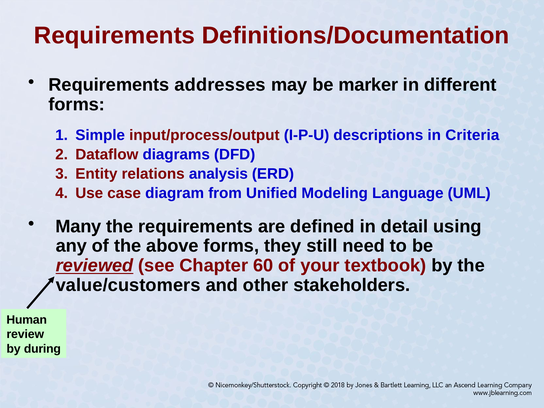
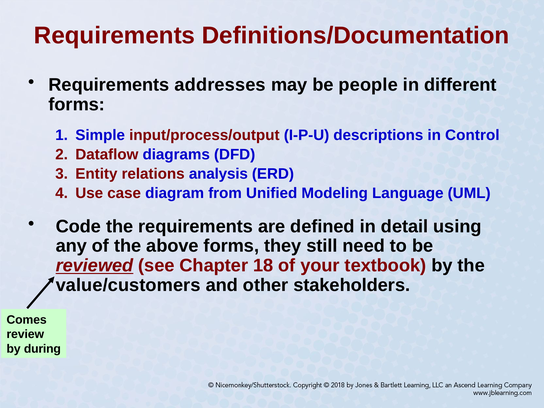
marker: marker -> people
Criteria: Criteria -> Control
Many: Many -> Code
60: 60 -> 18
Human: Human -> Comes
